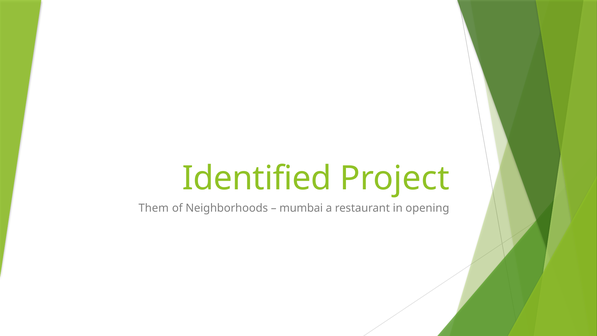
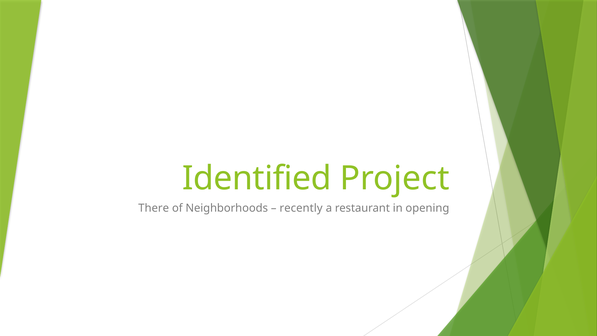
Them: Them -> There
mumbai: mumbai -> recently
